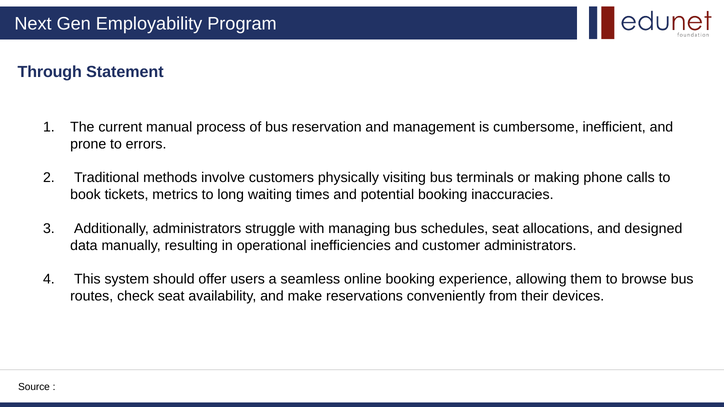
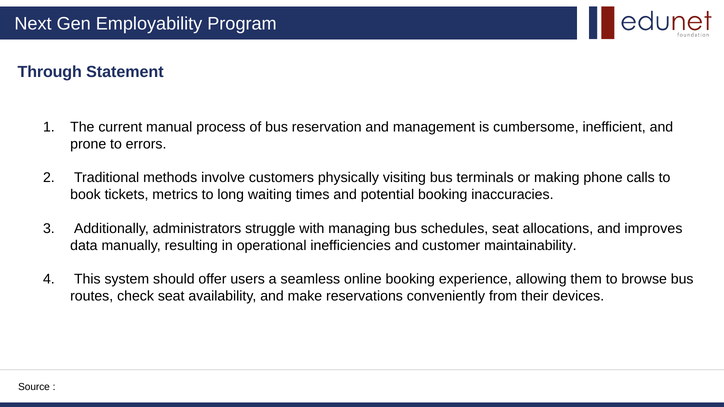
designed: designed -> improves
customer administrators: administrators -> maintainability
